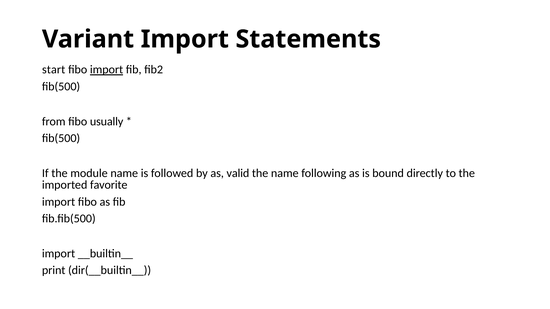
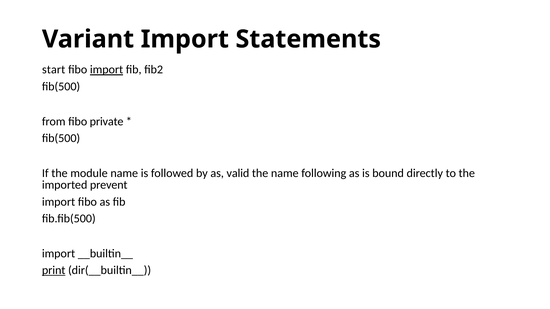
usually: usually -> private
favorite: favorite -> prevent
print underline: none -> present
